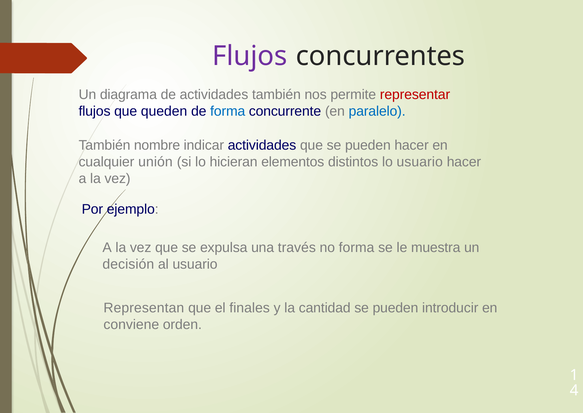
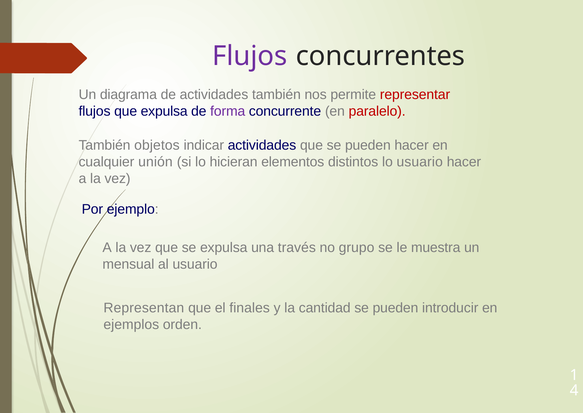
que queden: queden -> expulsa
forma at (228, 111) colour: blue -> purple
paralelo colour: blue -> red
nombre: nombre -> objetos
no forma: forma -> grupo
decisión: decisión -> mensual
conviene: conviene -> ejemplos
